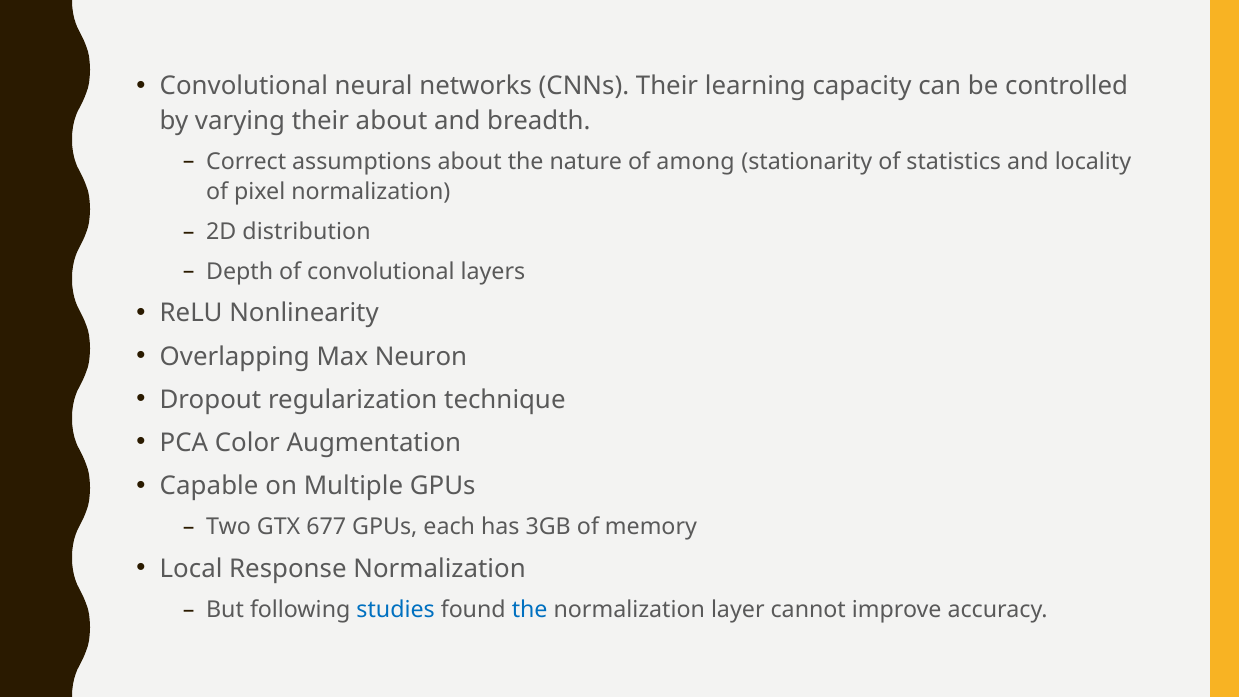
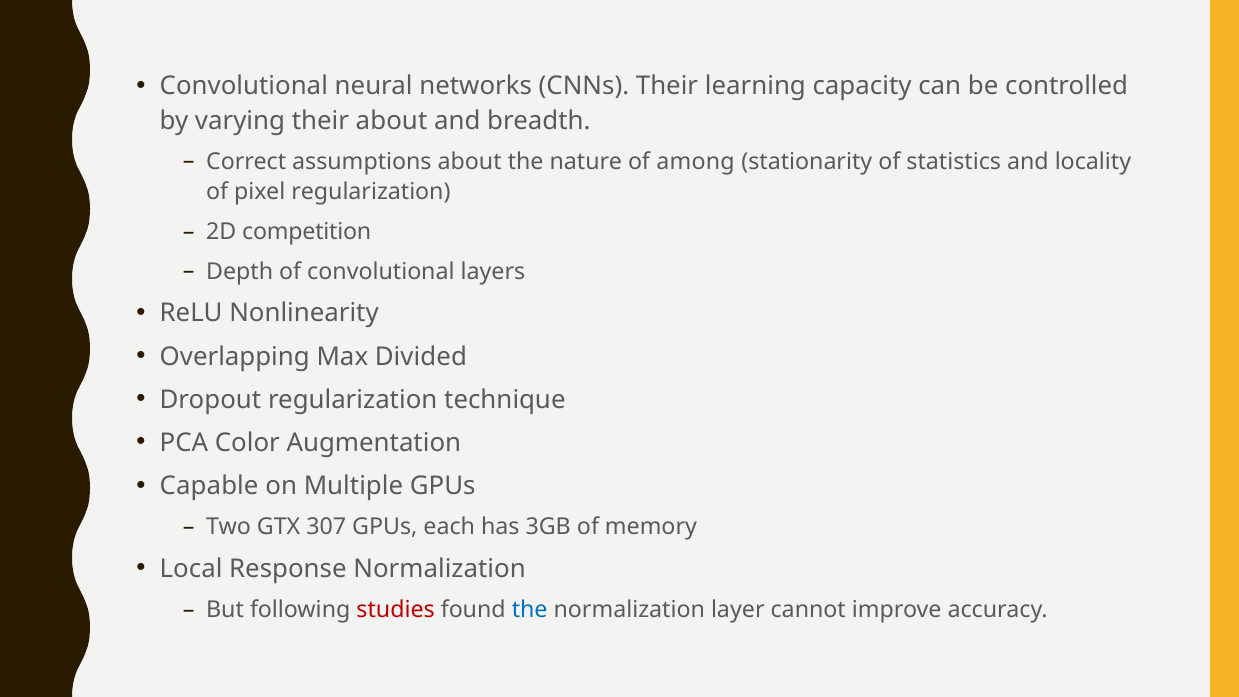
pixel normalization: normalization -> regularization
distribution: distribution -> competition
Neuron: Neuron -> Divided
677: 677 -> 307
studies colour: blue -> red
